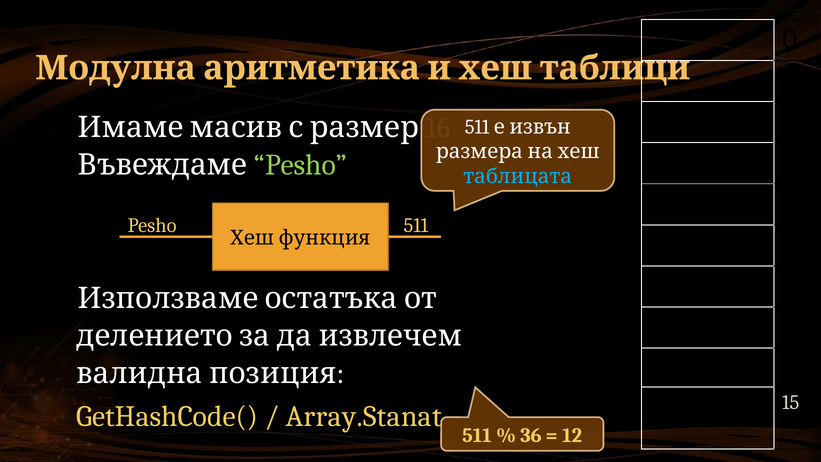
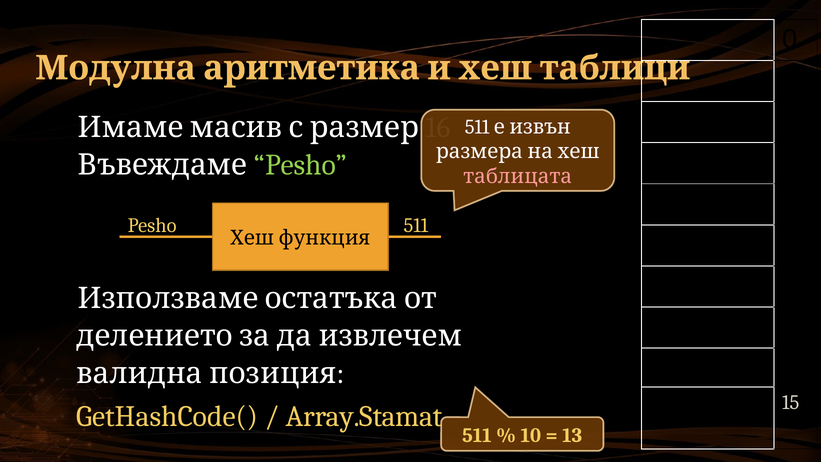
таблицата colour: light blue -> pink
Array.Stanat: Array.Stanat -> Array.Stamat
36: 36 -> 10
12: 12 -> 13
